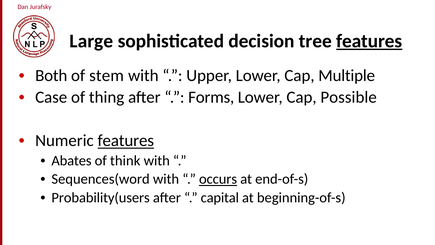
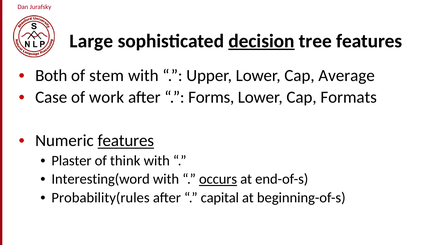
decision underline: none -> present
features at (369, 41) underline: present -> none
Multiple: Multiple -> Average
thing: thing -> work
Possible: Possible -> Formats
Abates: Abates -> Plaster
Sequences(word: Sequences(word -> Interesting(word
Probability(users: Probability(users -> Probability(rules
